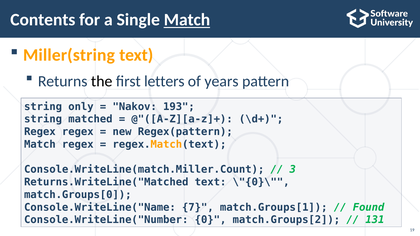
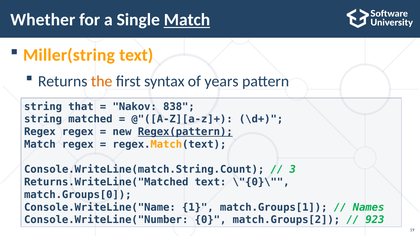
Contents: Contents -> Whether
the colour: black -> orange
letters: letters -> syntax
only: only -> that
193: 193 -> 838
Regex(pattern underline: none -> present
Console.WriteLine(match.Miller.Count: Console.WriteLine(match.Miller.Count -> Console.WriteLine(match.String.Count
7: 7 -> 1
Found: Found -> Names
131: 131 -> 923
